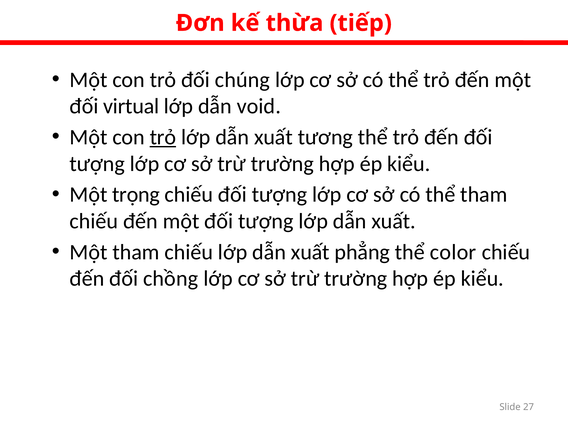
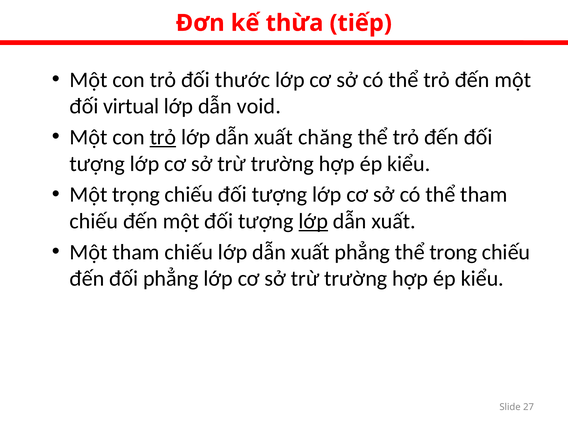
chúng: chúng -> thước
tương: tương -> chăng
lớp at (313, 221) underline: none -> present
color: color -> trong
đối chồng: chồng -> phẳng
